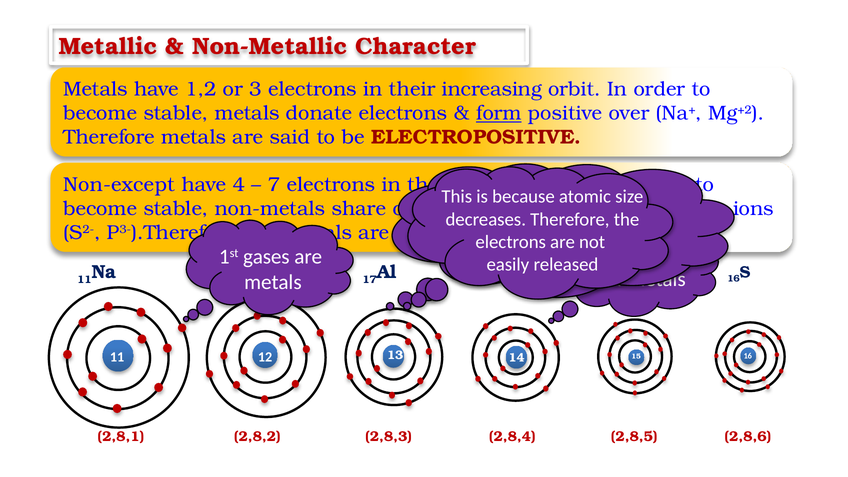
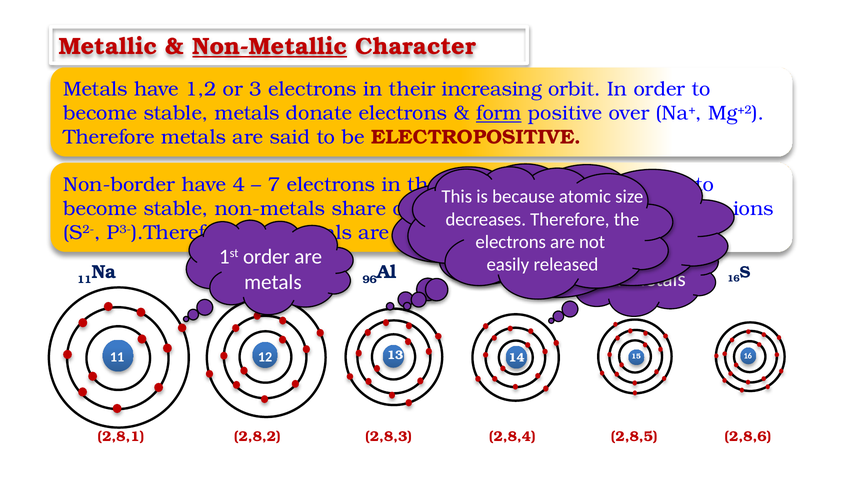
Non-Metallic at (270, 47) underline: none -> present
Non-except: Non-except -> Non-border
1st gases: gases -> order
17: 17 -> 96
